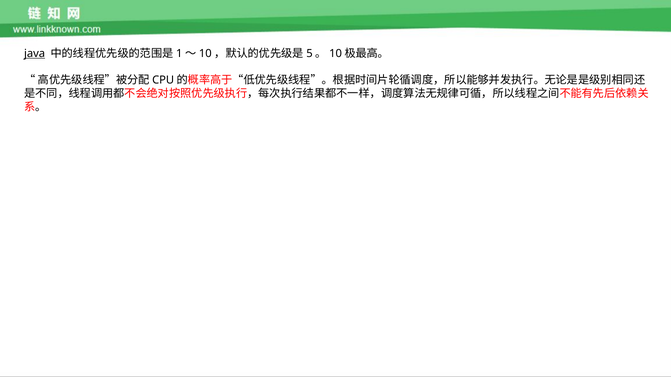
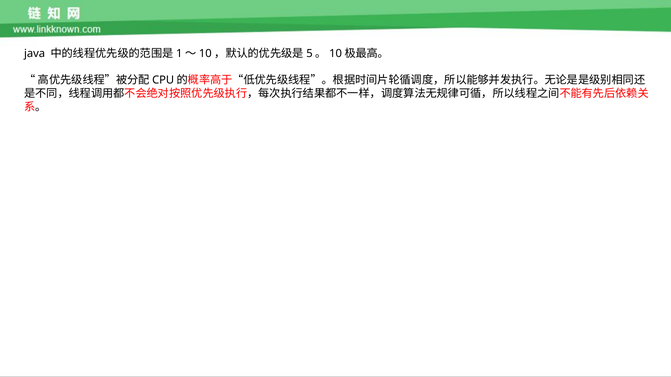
java underline: present -> none
